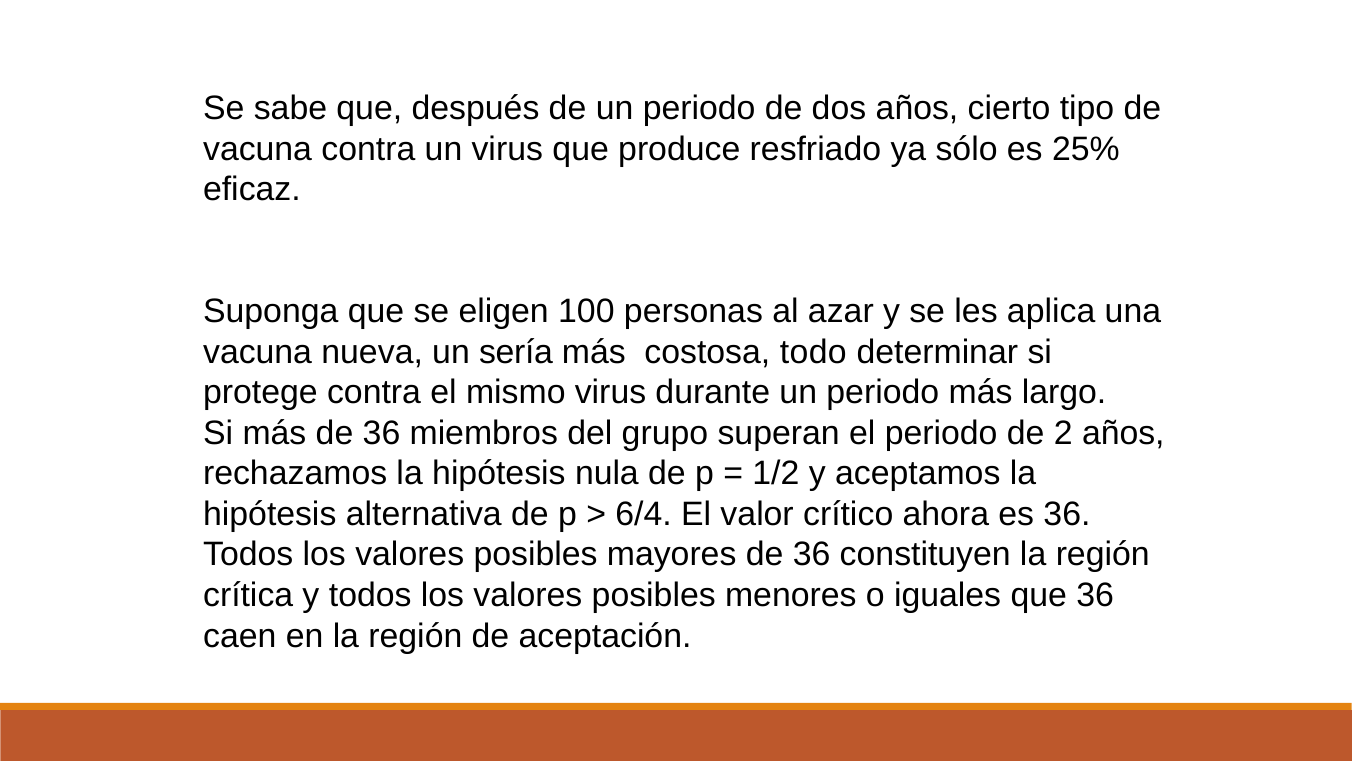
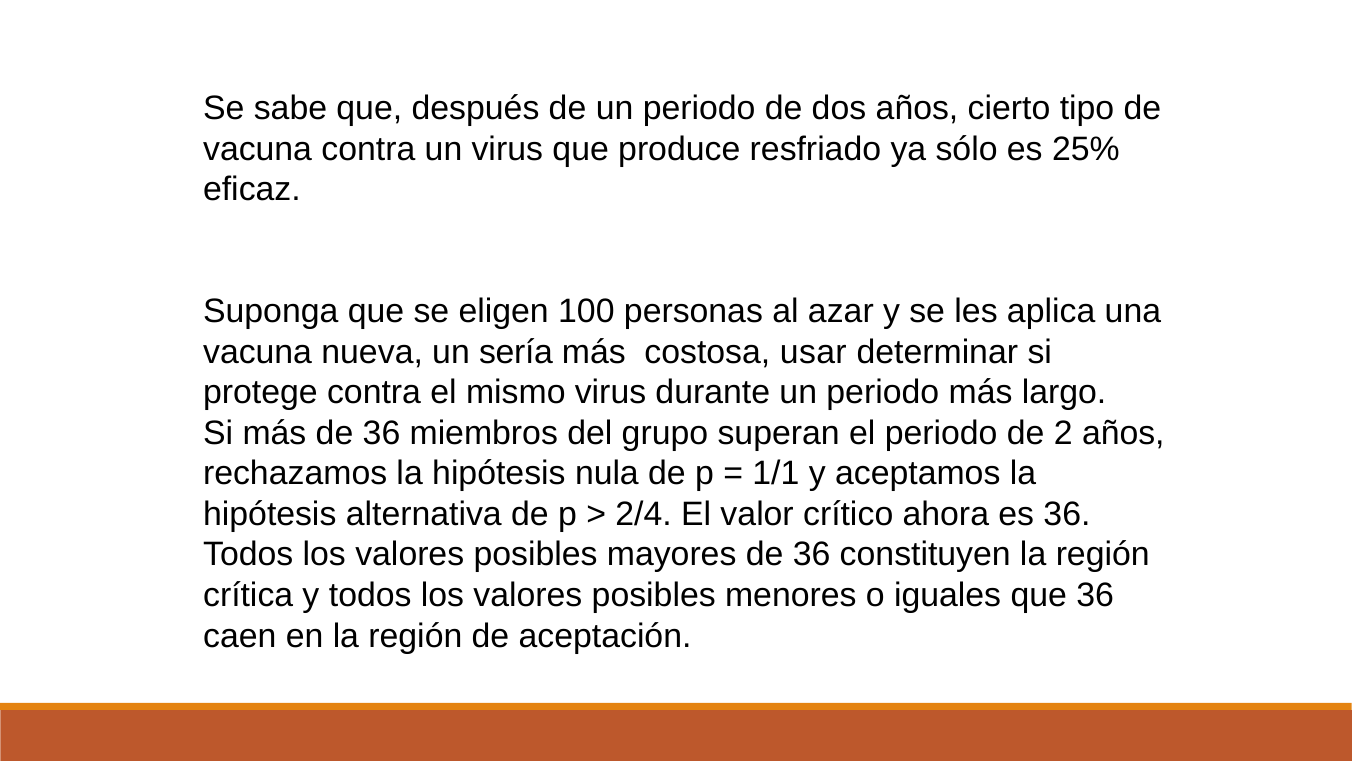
todo: todo -> usar
1/2: 1/2 -> 1/1
6/4: 6/4 -> 2/4
